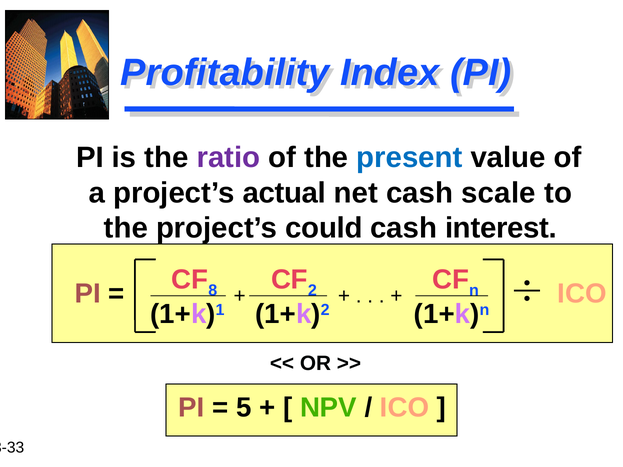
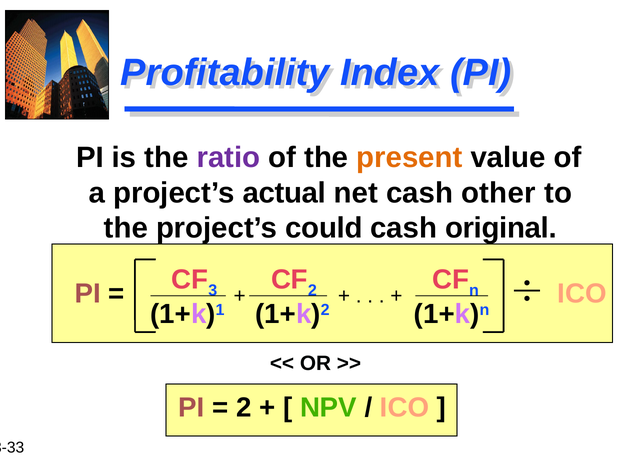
present colour: blue -> orange
scale: scale -> other
interest: interest -> original
8: 8 -> 3
5 at (244, 408): 5 -> 2
